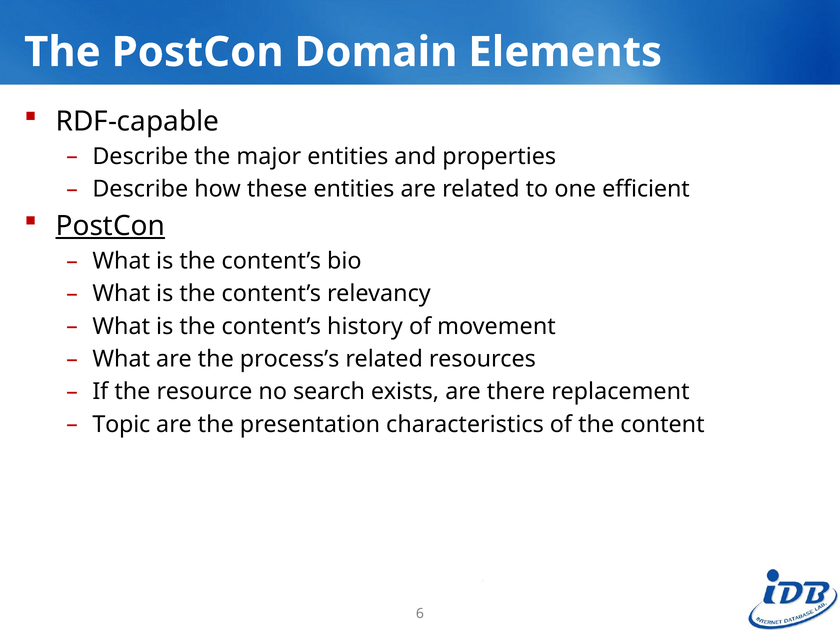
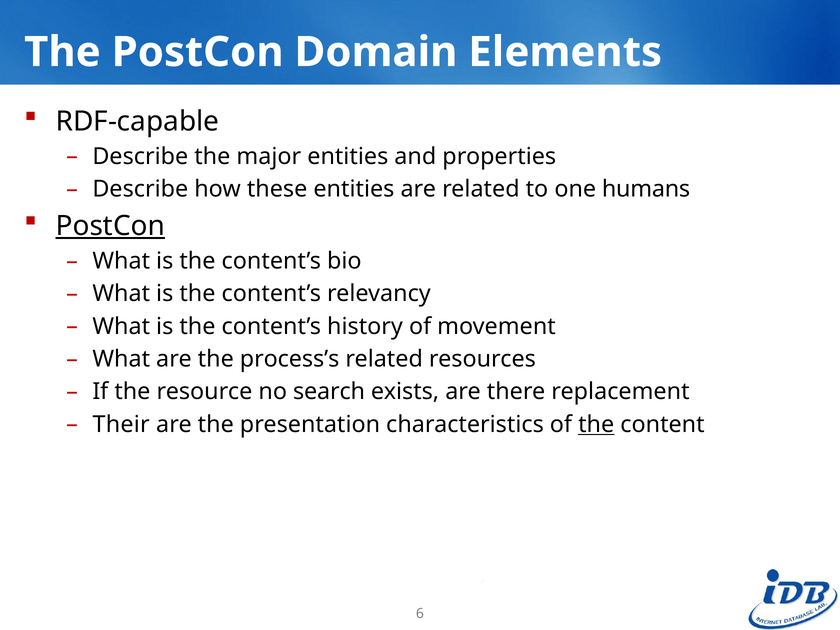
efficient: efficient -> humans
Topic: Topic -> Their
the at (596, 424) underline: none -> present
